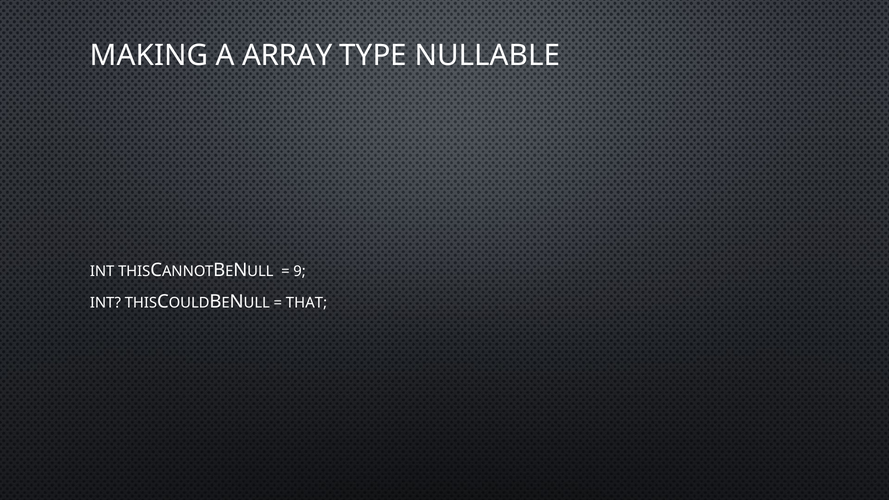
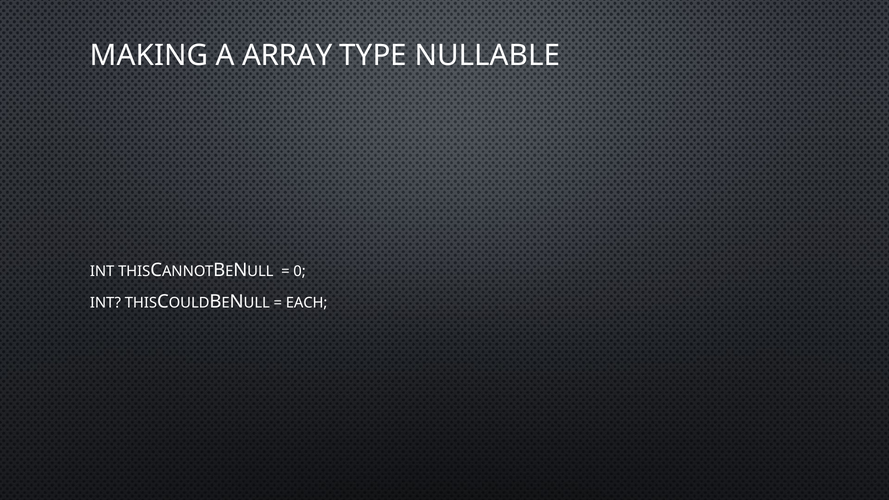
9: 9 -> 0
THAT: THAT -> EACH
